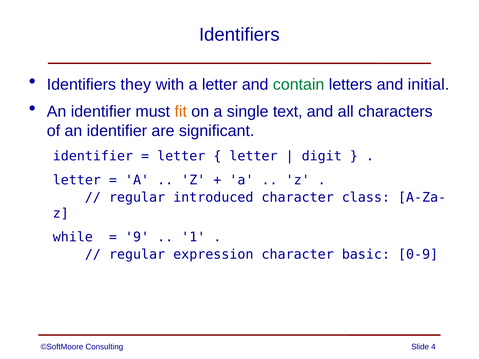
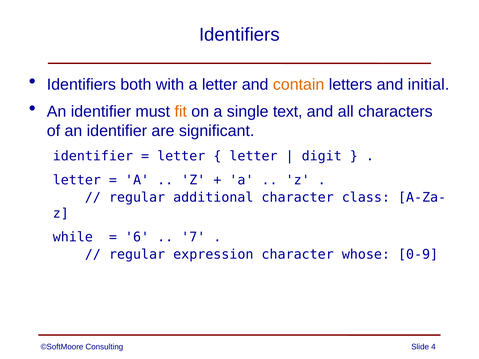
they: they -> both
contain colour: green -> orange
introduced: introduced -> additional
9: 9 -> 6
1: 1 -> 7
basic: basic -> whose
